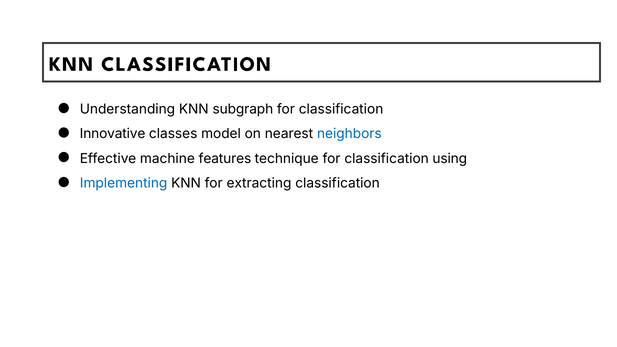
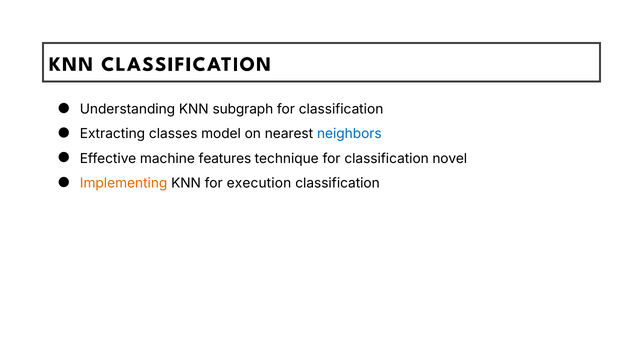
Innovative: Innovative -> Extracting
using: using -> novel
Implementing colour: blue -> orange
extracting: extracting -> execution
